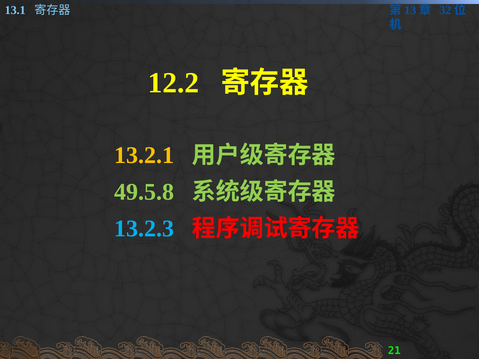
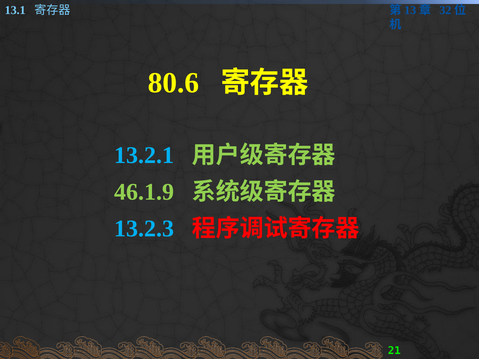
12.2: 12.2 -> 80.6
13.2.1 colour: yellow -> light blue
49.5.8: 49.5.8 -> 46.1.9
